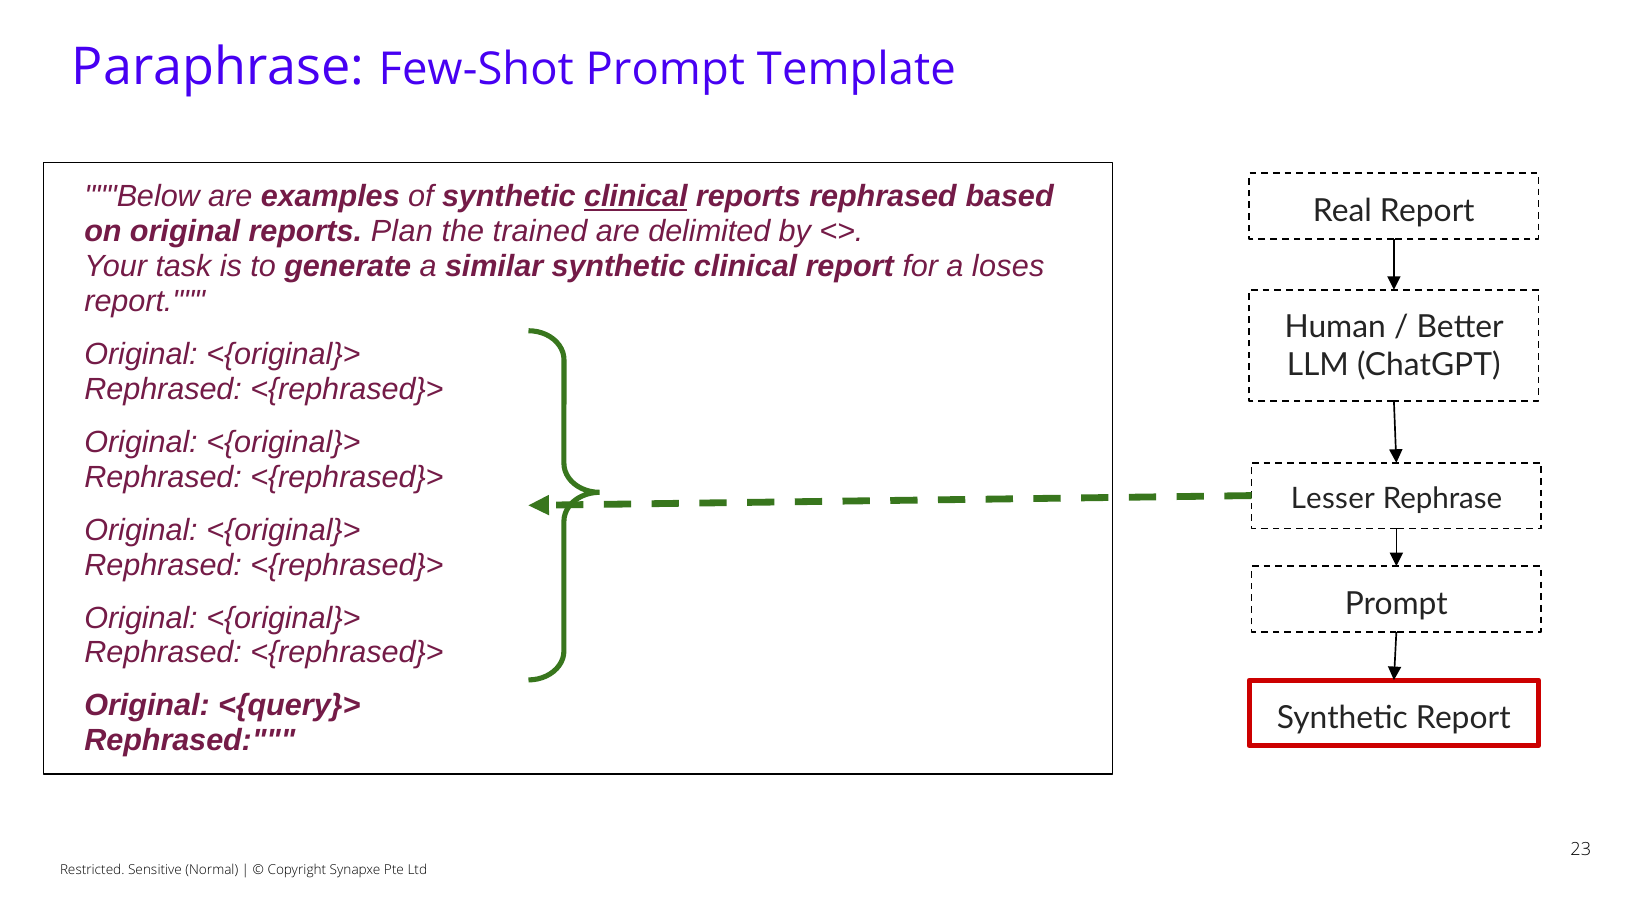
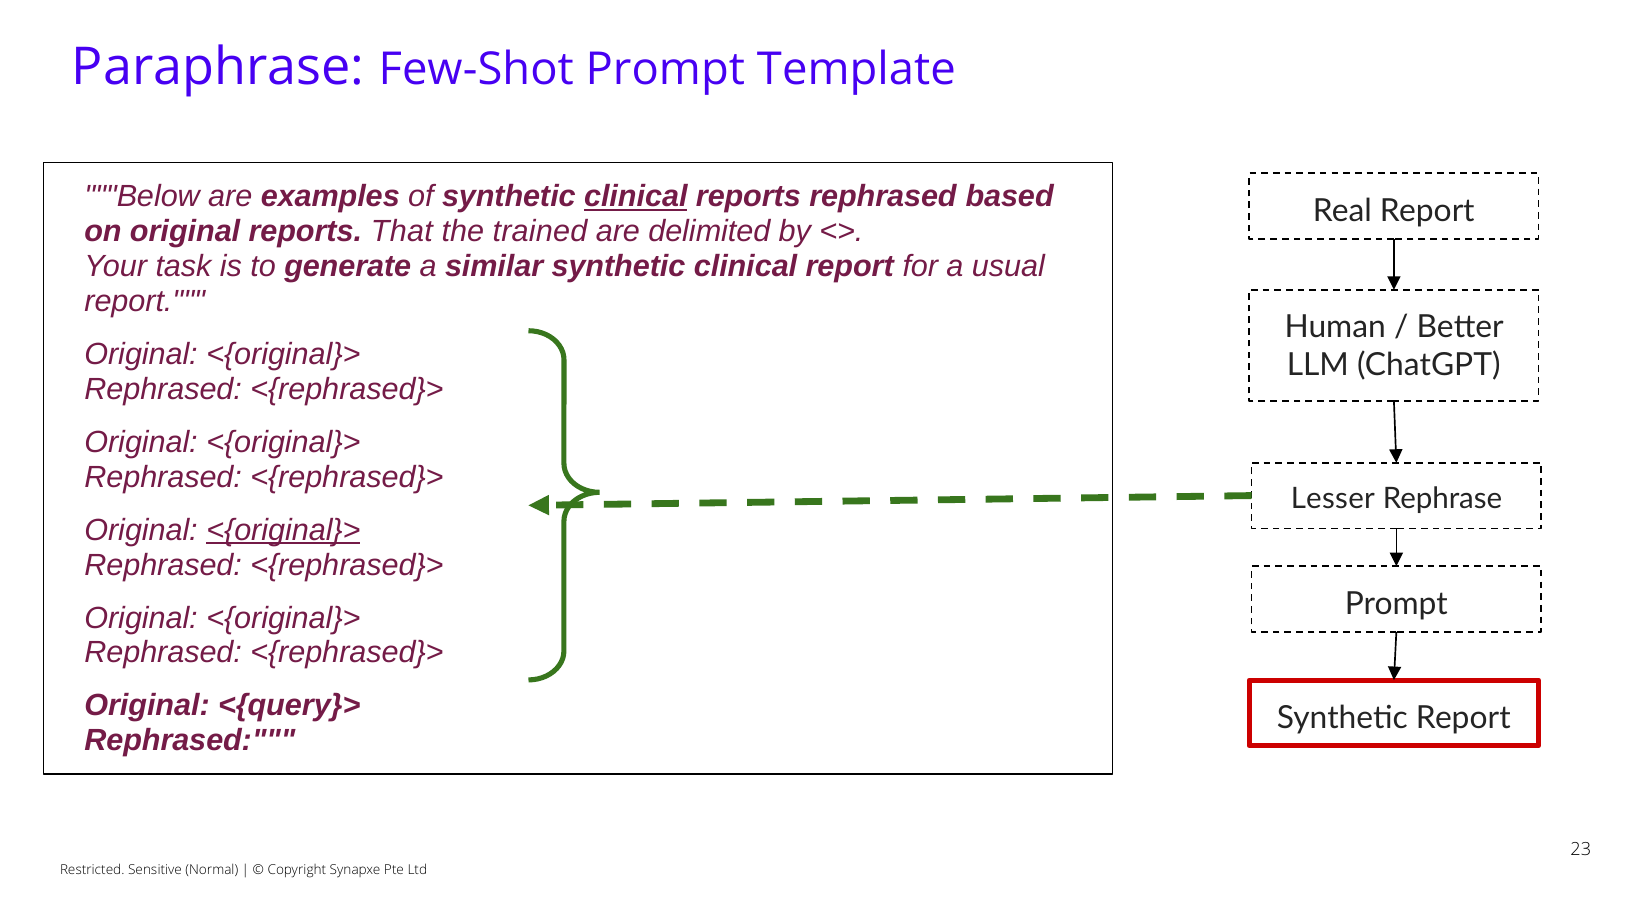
Plan: Plan -> That
loses: loses -> usual
<{original}> at (283, 530) underline: none -> present
